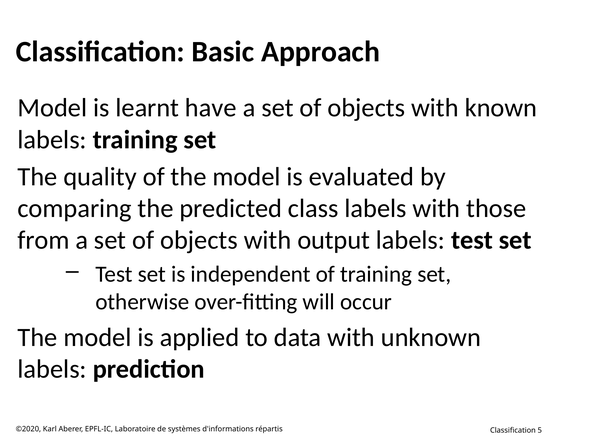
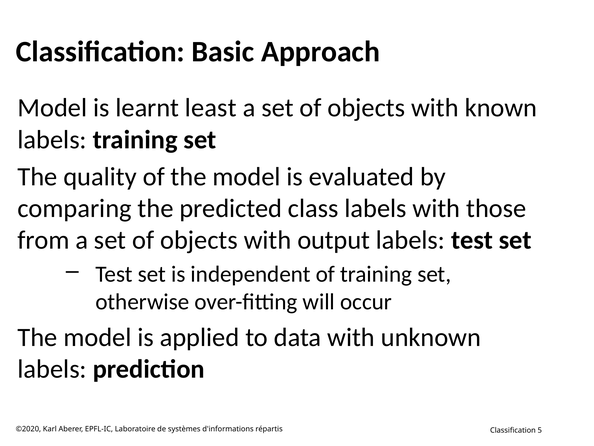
have: have -> least
